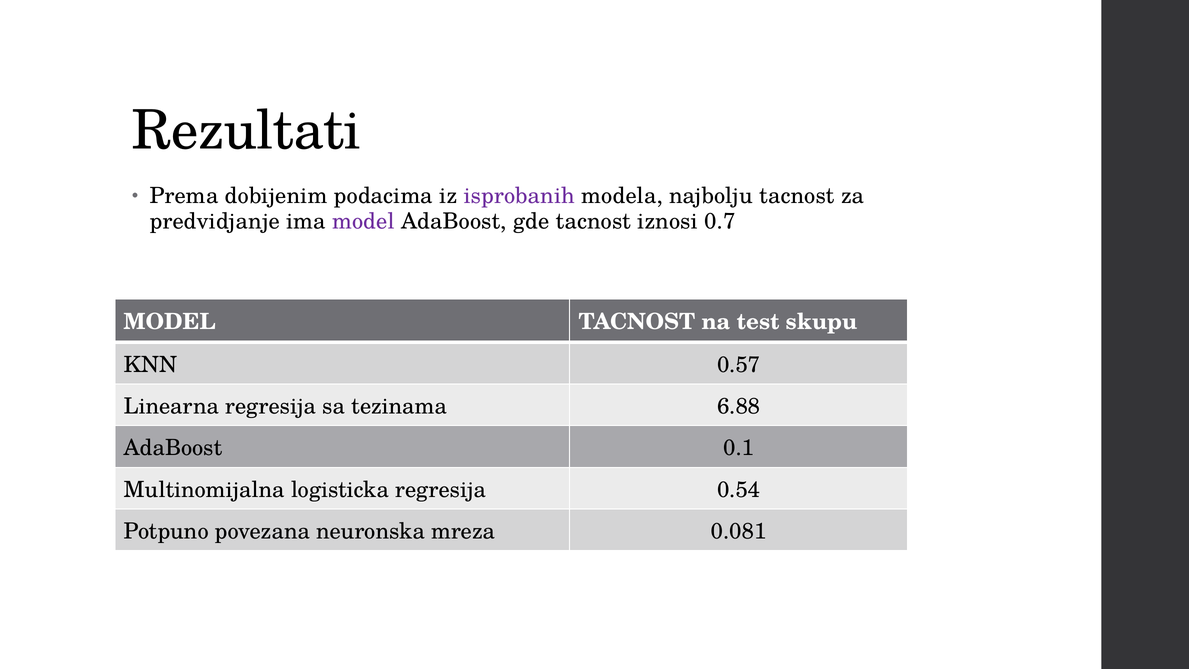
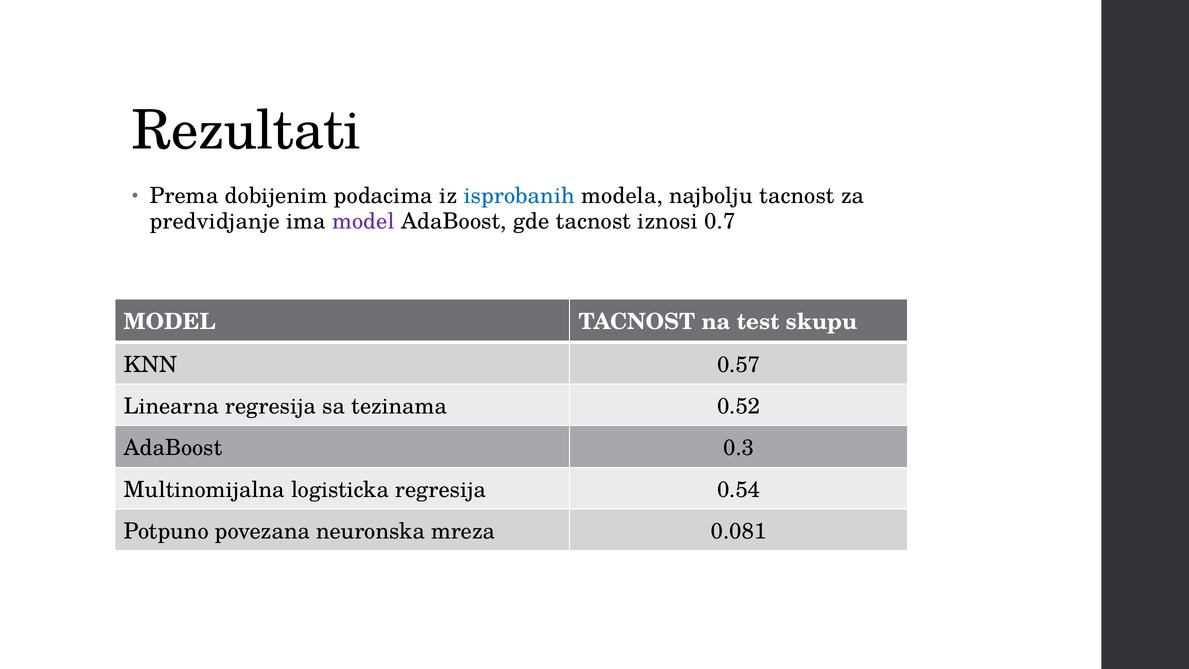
isprobanih colour: purple -> blue
6.88: 6.88 -> 0.52
0.1: 0.1 -> 0.3
